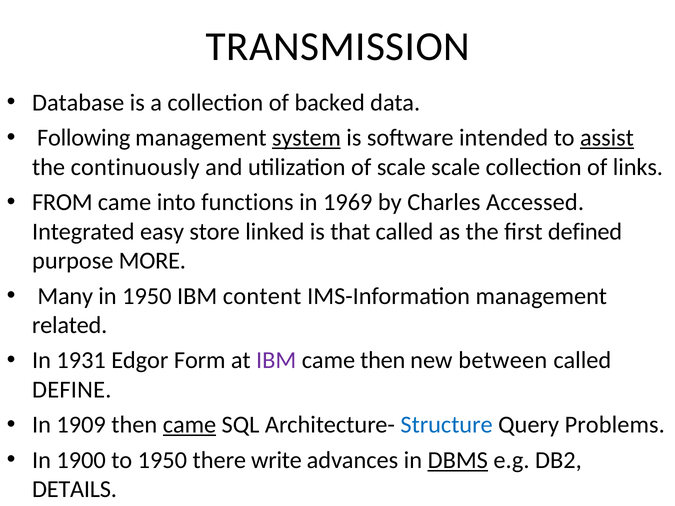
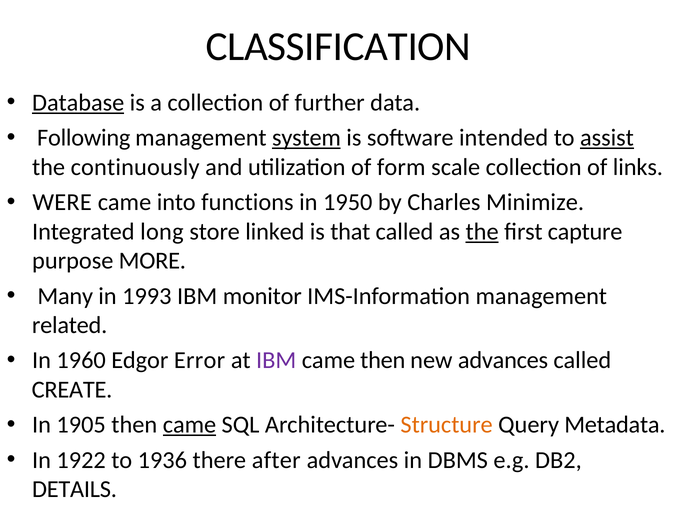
TRANSMISSION: TRANSMISSION -> CLASSIFICATION
Database underline: none -> present
backed: backed -> further
of scale: scale -> form
FROM: FROM -> WERE
1969: 1969 -> 1950
Accessed: Accessed -> Minimize
easy: easy -> long
the at (482, 232) underline: none -> present
defined: defined -> capture
in 1950: 1950 -> 1993
content: content -> monitor
1931: 1931 -> 1960
Form: Form -> Error
new between: between -> advances
DEFINE: DEFINE -> CREATE
1909: 1909 -> 1905
Structure colour: blue -> orange
Problems: Problems -> Metadata
1900: 1900 -> 1922
to 1950: 1950 -> 1936
write: write -> after
DBMS underline: present -> none
